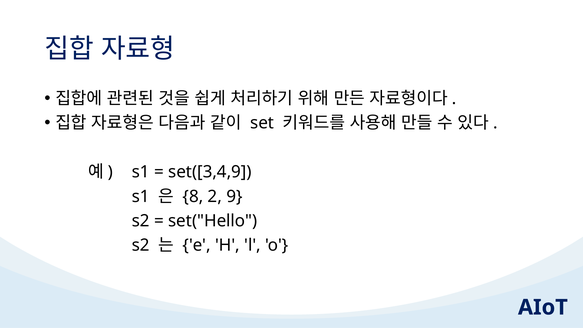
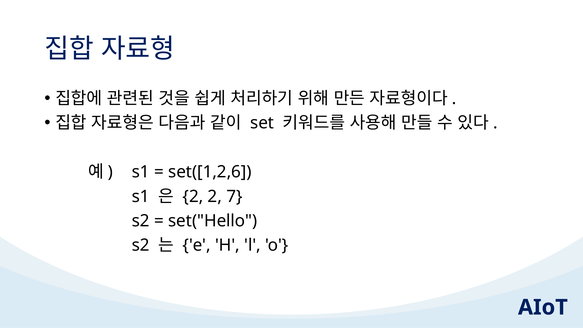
set([3,4,9: set([3,4,9 -> set([1,2,6
8 at (193, 196): 8 -> 2
9: 9 -> 7
